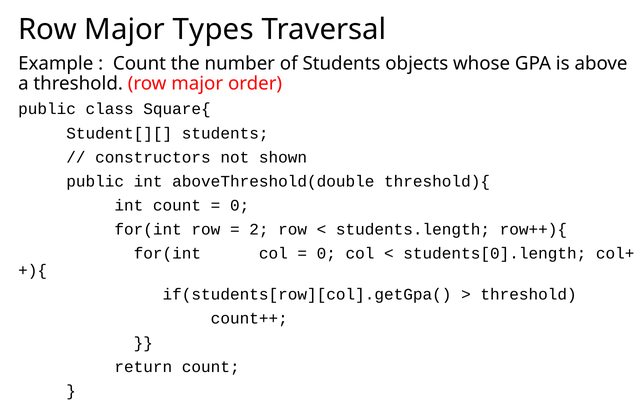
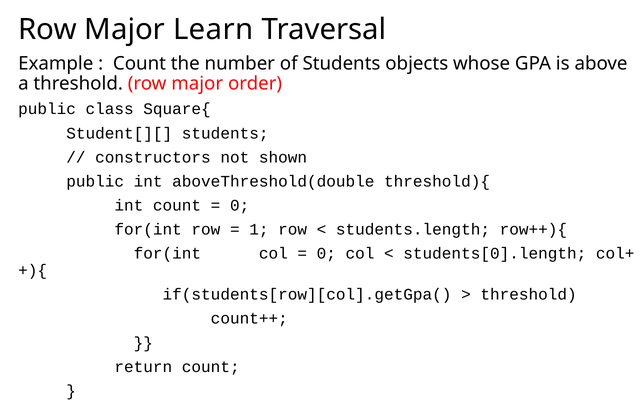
Types: Types -> Learn
2: 2 -> 1
